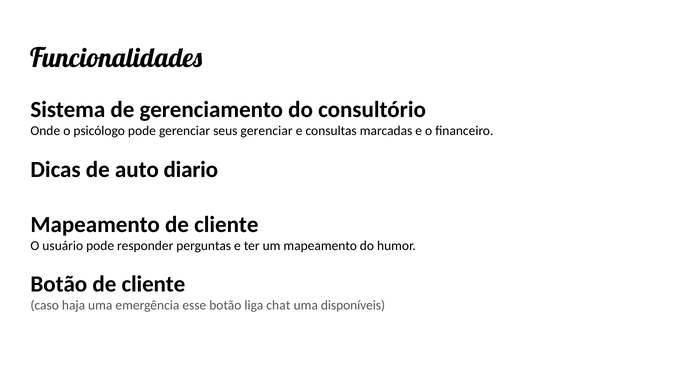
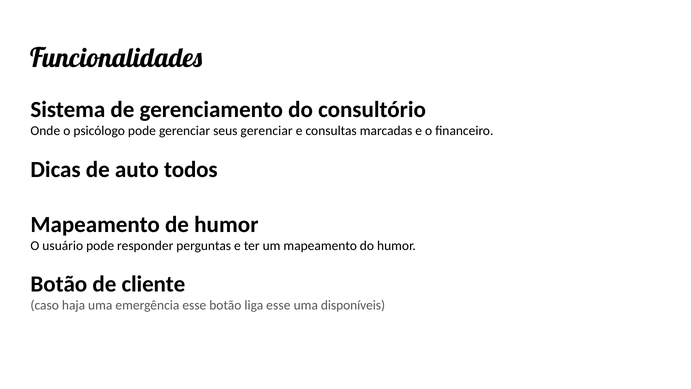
diario: diario -> todos
Mapeamento de cliente: cliente -> humor
liga chat: chat -> esse
